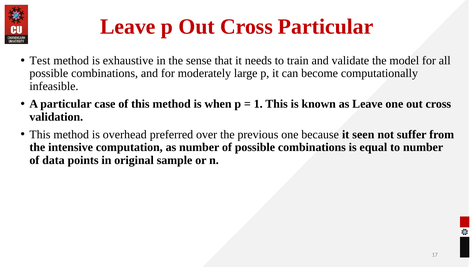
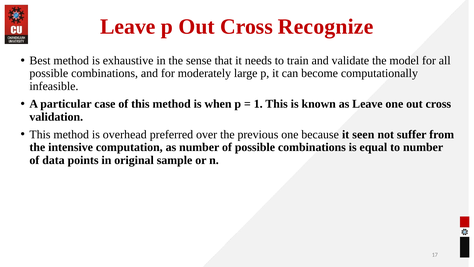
Cross Particular: Particular -> Recognize
Test: Test -> Best
